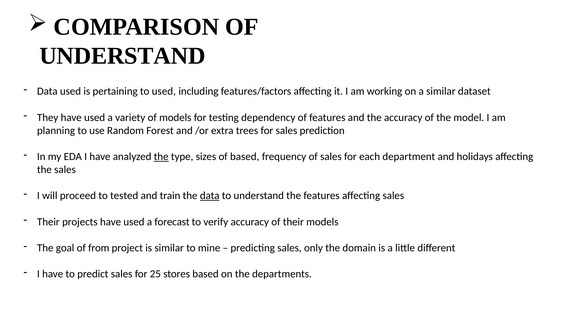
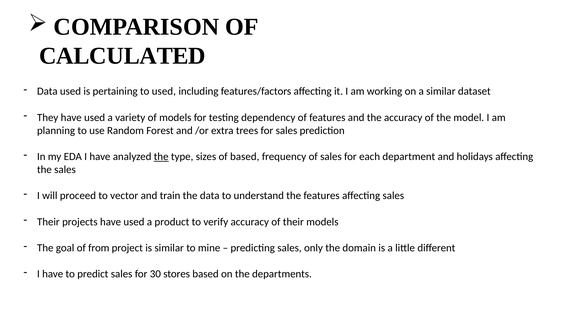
UNDERSTAND at (122, 56): UNDERSTAND -> CALCULATED
tested: tested -> vector
data at (210, 196) underline: present -> none
forecast: forecast -> product
25: 25 -> 30
